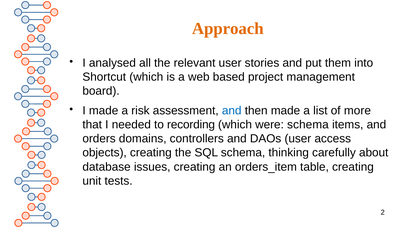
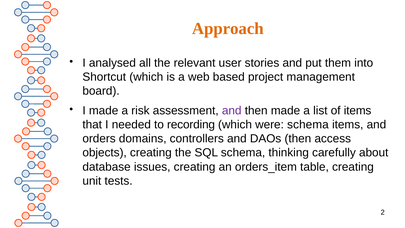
and at (232, 110) colour: blue -> purple
of more: more -> items
DAOs user: user -> then
